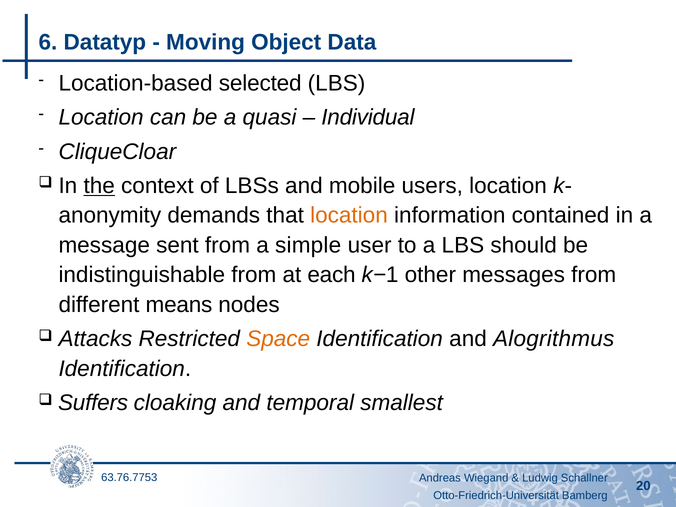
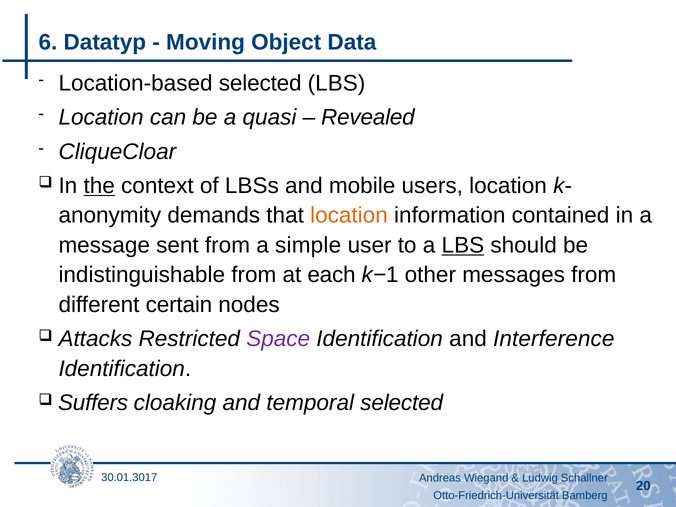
Individual: Individual -> Revealed
LBS at (463, 245) underline: none -> present
means: means -> certain
Space colour: orange -> purple
Alogrithmus: Alogrithmus -> Interference
temporal smallest: smallest -> selected
63.76.7753: 63.76.7753 -> 30.01.3017
